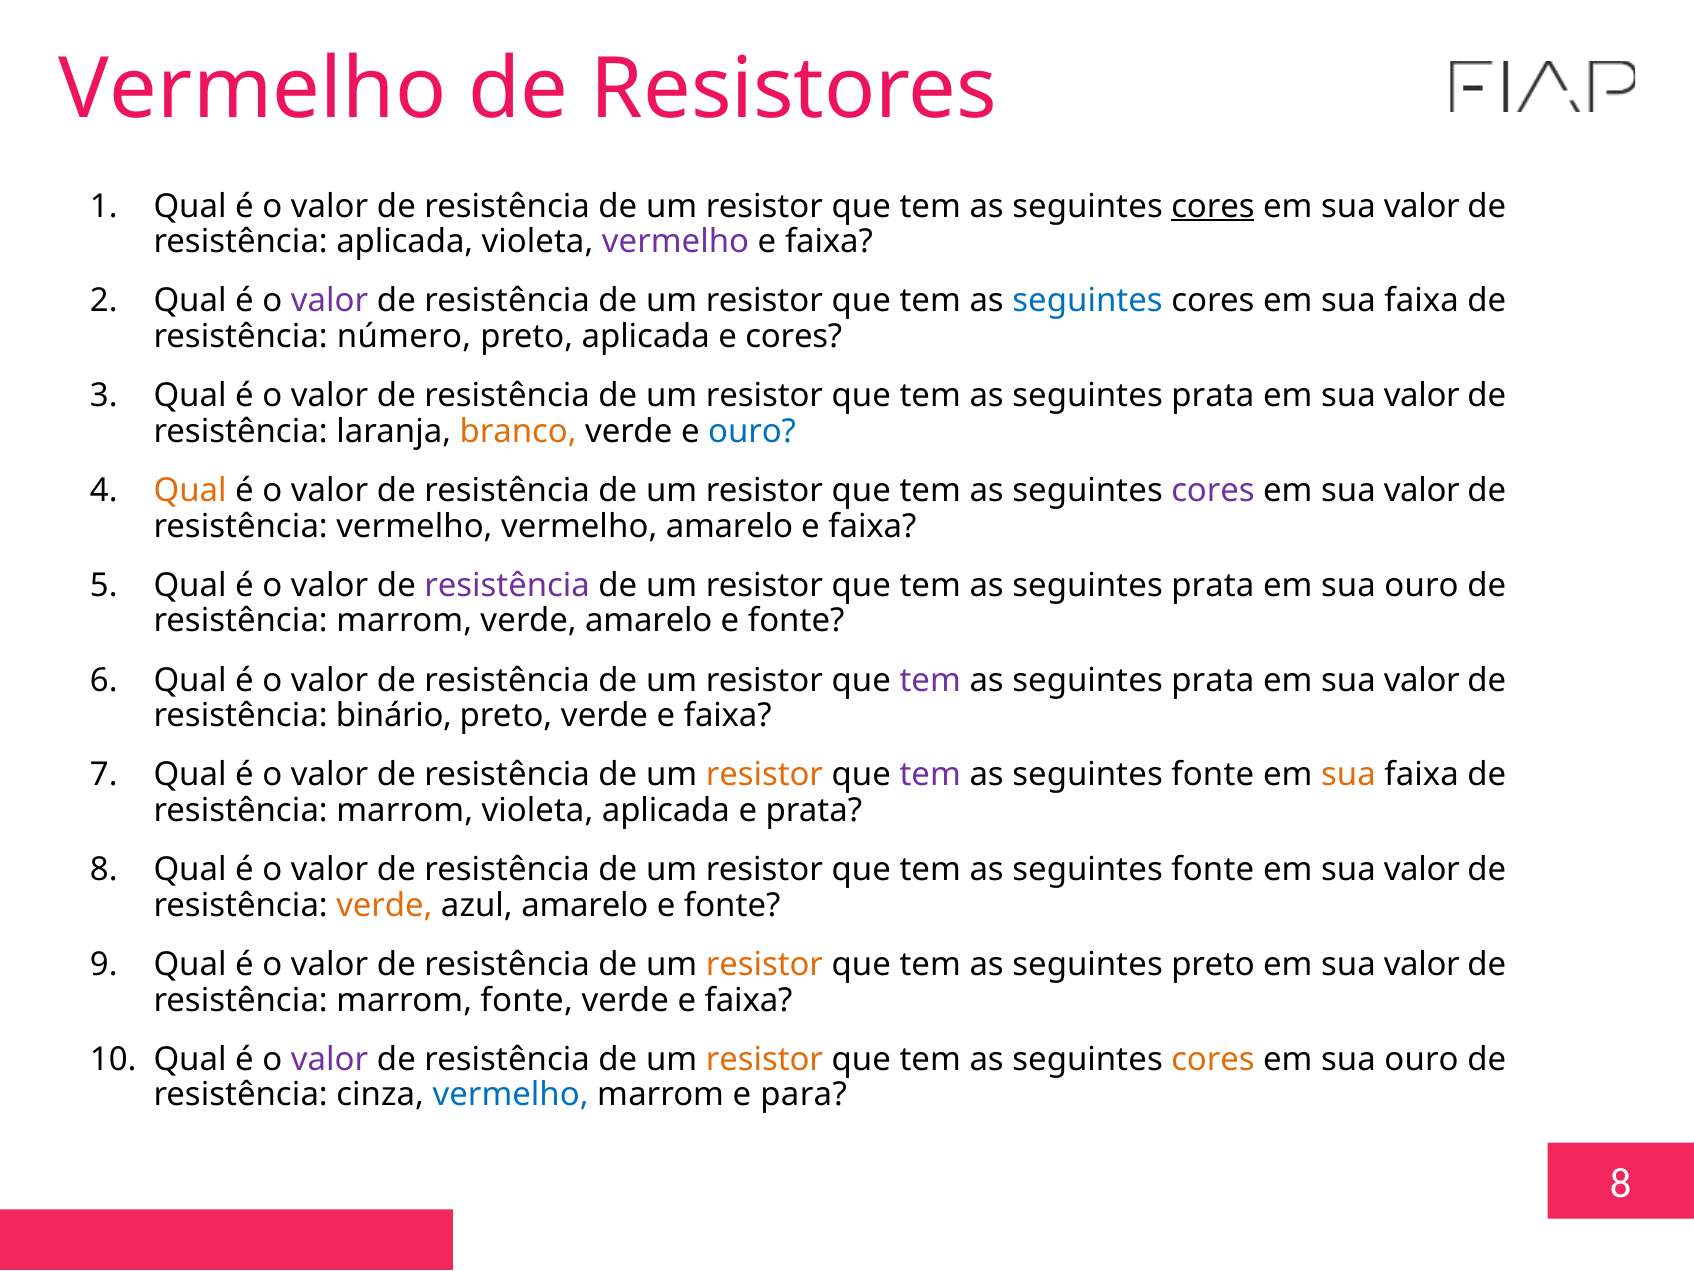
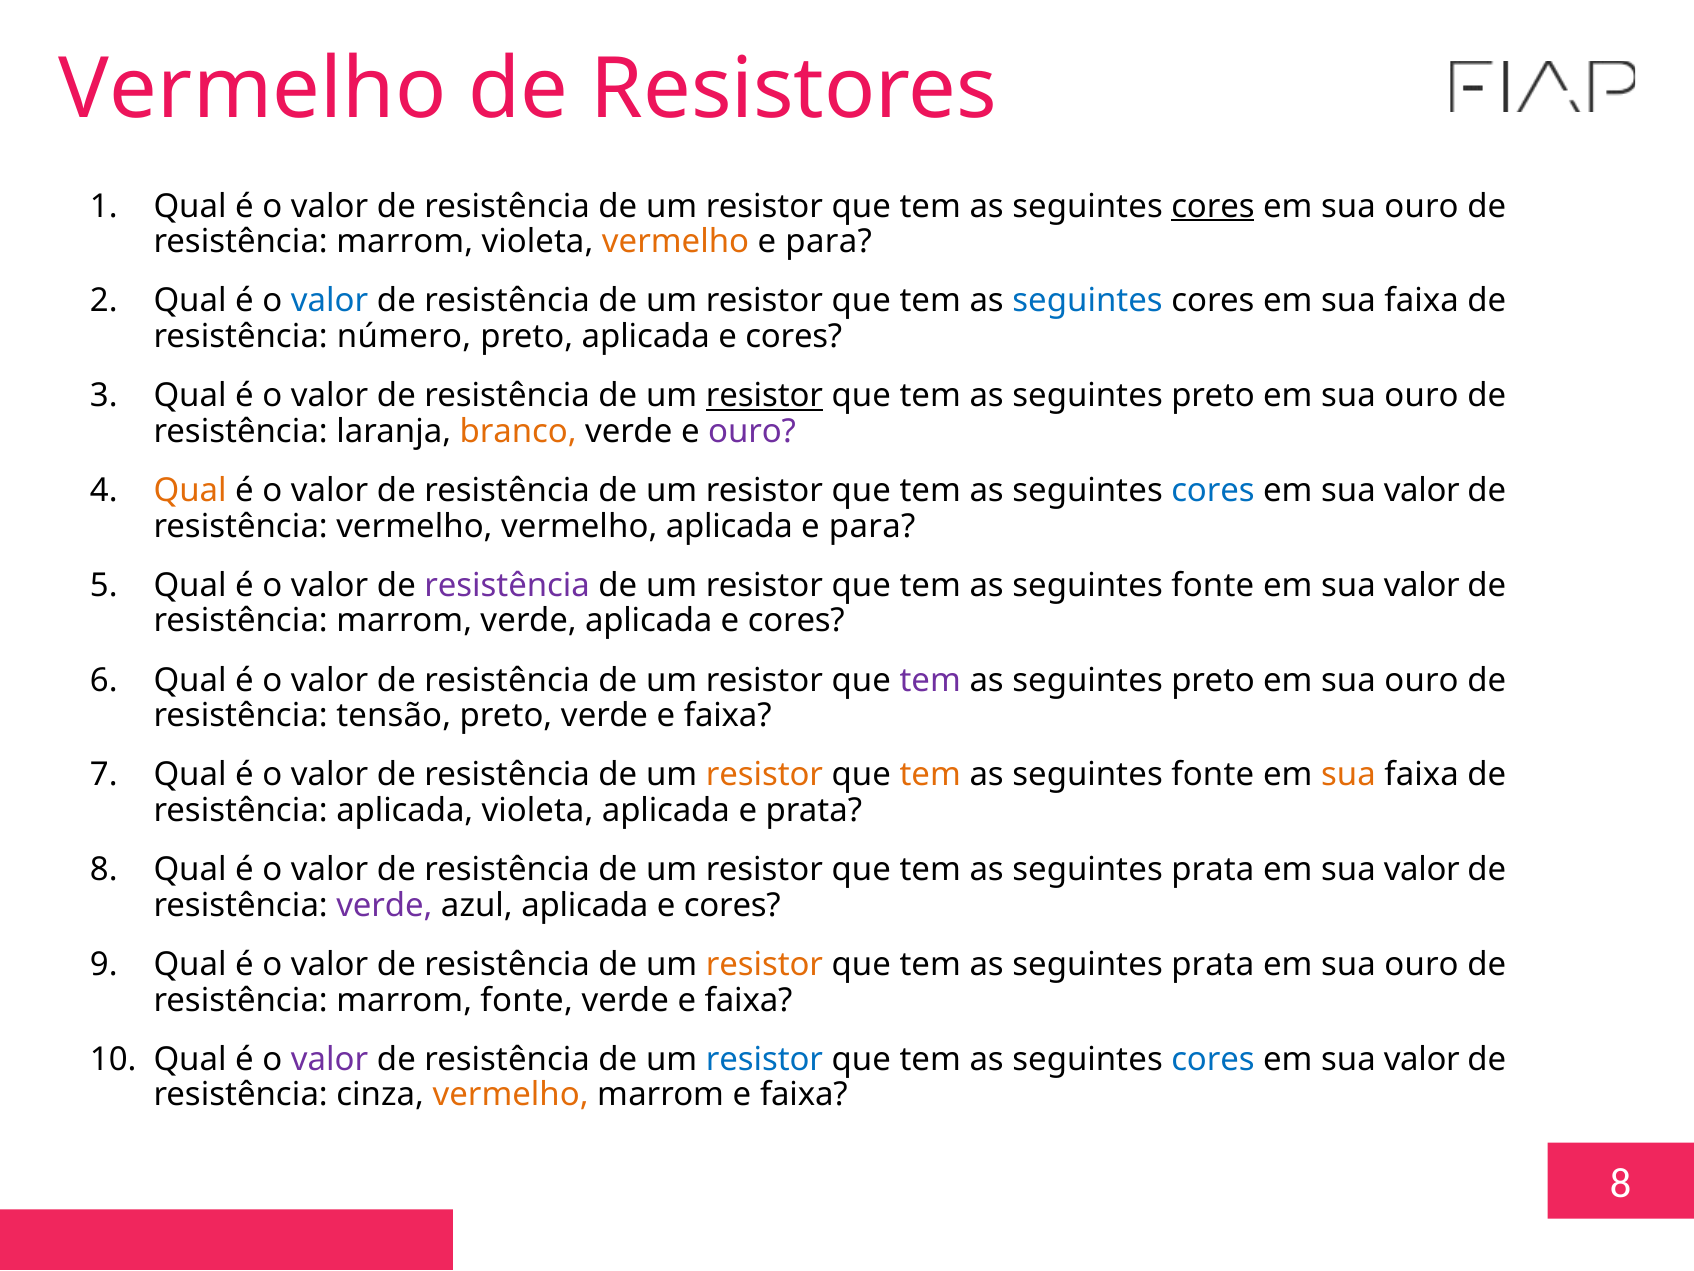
valor at (1422, 206): valor -> ouro
aplicada at (405, 242): aplicada -> marrom
vermelho at (676, 242) colour: purple -> orange
faixa at (829, 242): faixa -> para
valor at (330, 301) colour: purple -> blue
resistor at (764, 396) underline: none -> present
prata at (1213, 396): prata -> preto
valor at (1422, 396): valor -> ouro
ouro at (752, 431) colour: blue -> purple
cores at (1213, 490) colour: purple -> blue
vermelho amarelo: amarelo -> aplicada
faixa at (872, 526): faixa -> para
prata at (1213, 585): prata -> fonte
ouro at (1422, 585): ouro -> valor
verde amarelo: amarelo -> aplicada
fonte at (796, 621): fonte -> cores
prata at (1213, 680): prata -> preto
valor at (1422, 680): valor -> ouro
binário: binário -> tensão
tem at (930, 775) colour: purple -> orange
marrom at (405, 810): marrom -> aplicada
fonte at (1213, 869): fonte -> prata
verde at (384, 905) colour: orange -> purple
azul amarelo: amarelo -> aplicada
fonte at (732, 905): fonte -> cores
preto at (1213, 964): preto -> prata
valor at (1422, 964): valor -> ouro
resistor at (764, 1059) colour: orange -> blue
cores at (1213, 1059) colour: orange -> blue
ouro at (1422, 1059): ouro -> valor
vermelho at (511, 1095) colour: blue -> orange
marrom e para: para -> faixa
